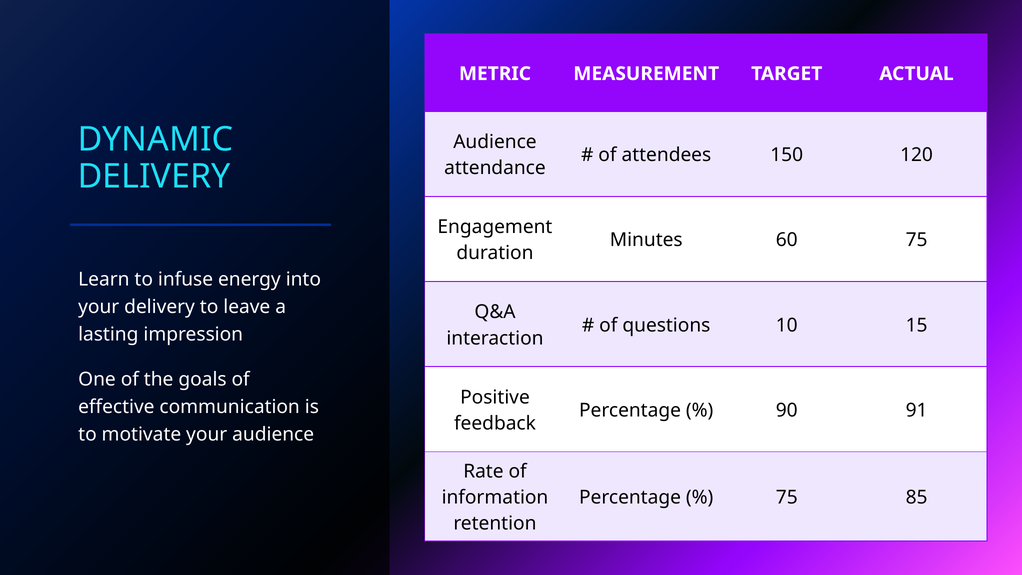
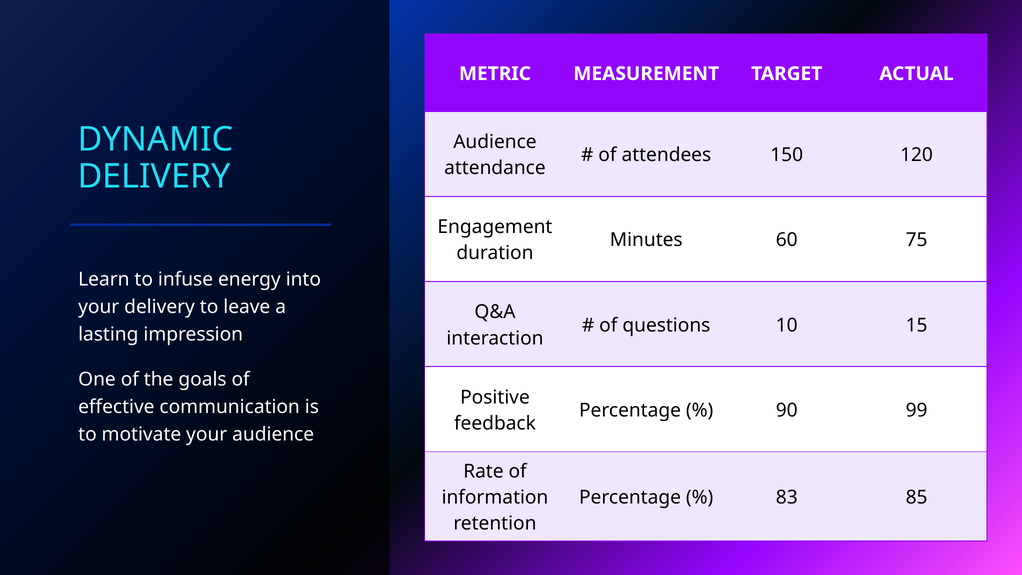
91: 91 -> 99
75 at (787, 497): 75 -> 83
